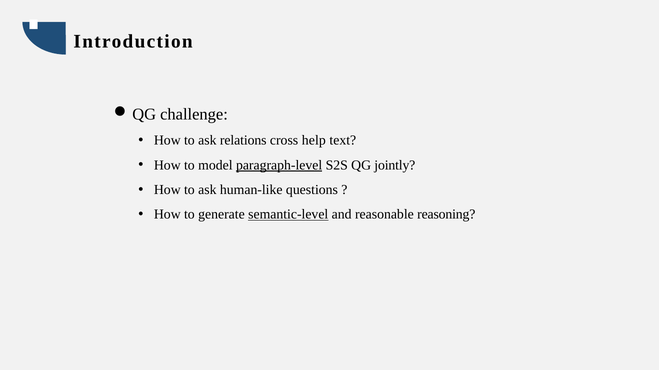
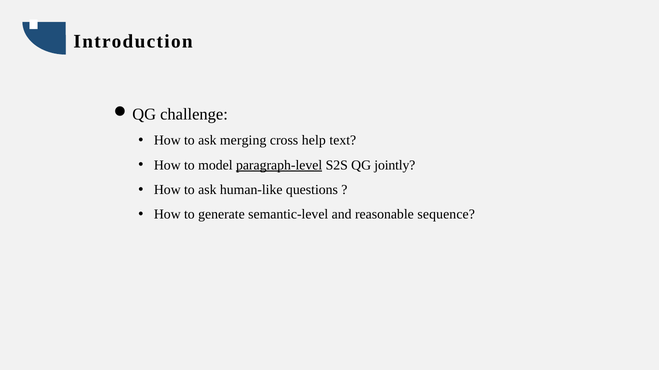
relations: relations -> merging
semantic-level underline: present -> none
reasoning: reasoning -> sequence
